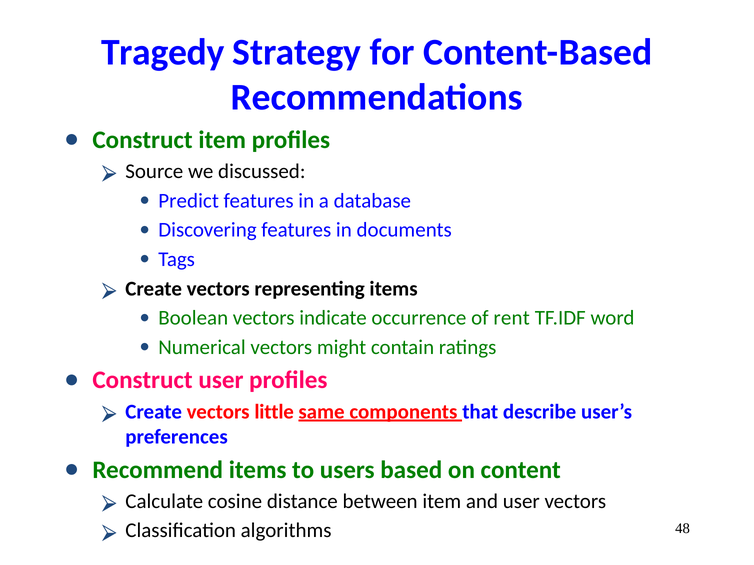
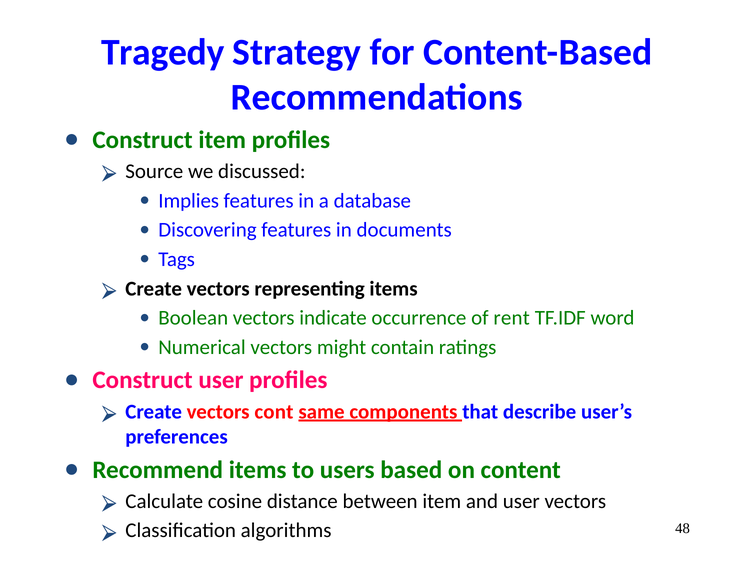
Predict: Predict -> Implies
little: little -> cont
